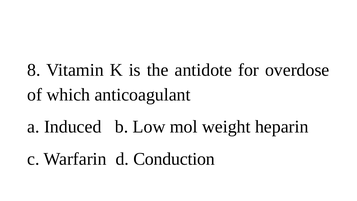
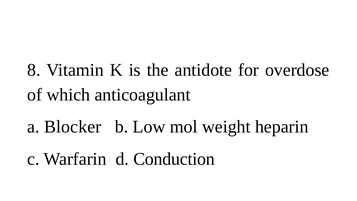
Induced: Induced -> Blocker
